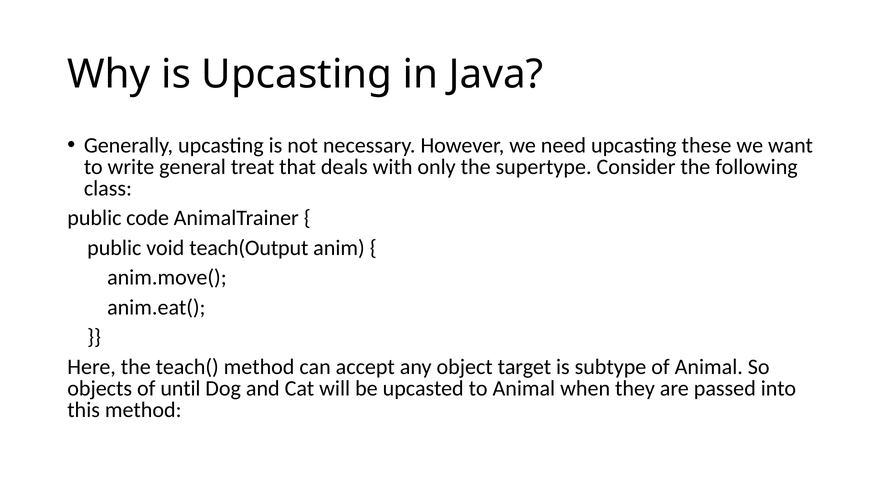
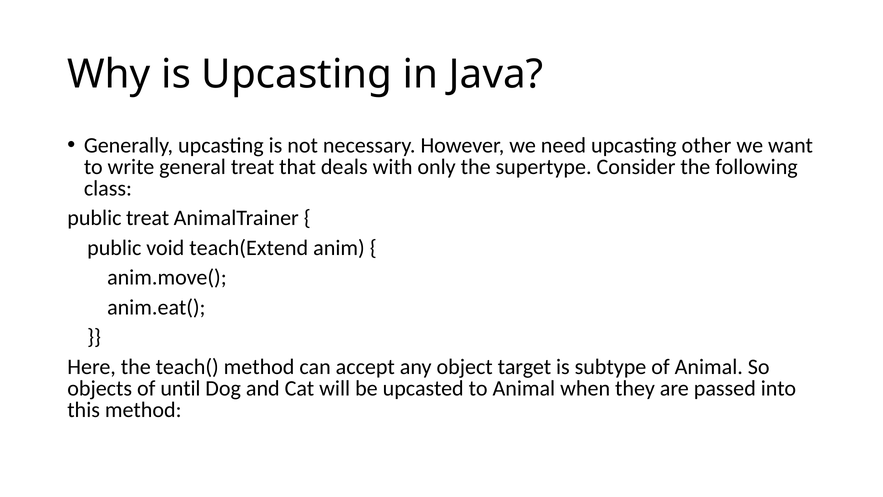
these: these -> other
public code: code -> treat
teach(Output: teach(Output -> teach(Extend
